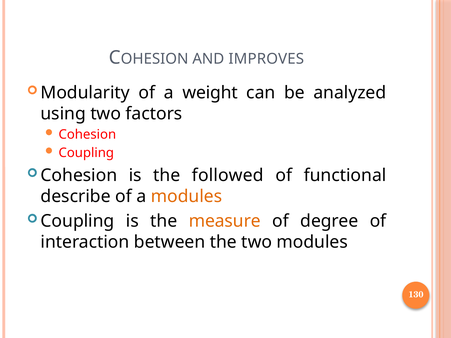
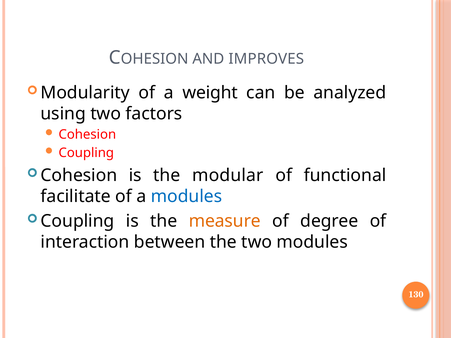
followed: followed -> modular
describe: describe -> facilitate
modules at (186, 196) colour: orange -> blue
